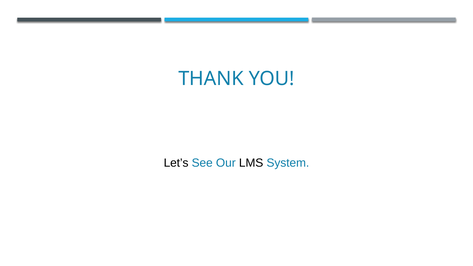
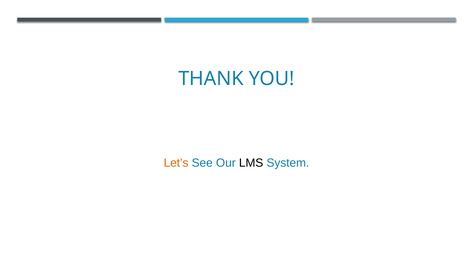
Let’s colour: black -> orange
